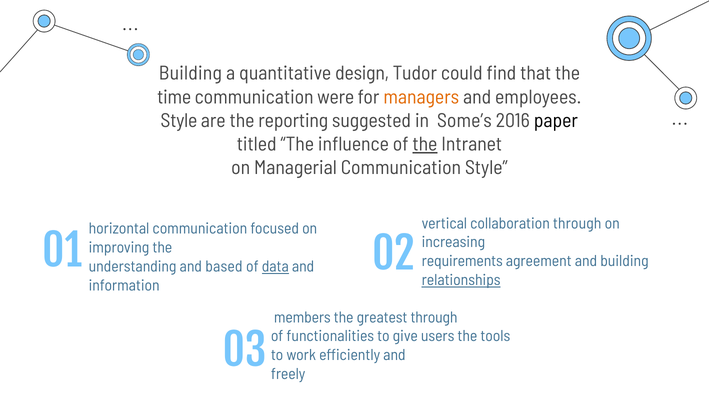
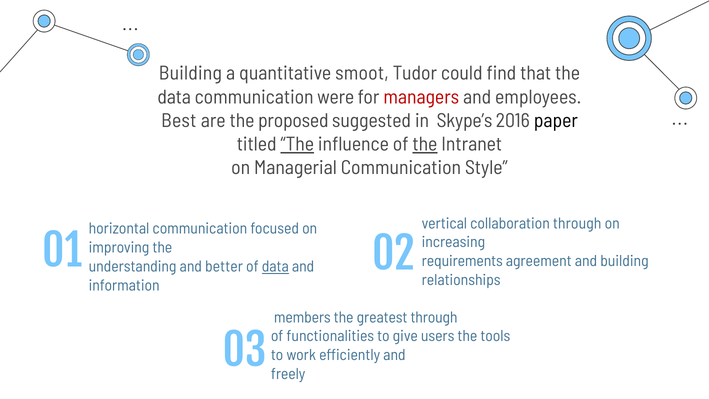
design: design -> smoot
time at (174, 97): time -> data
managers colour: orange -> red
Style at (179, 121): Style -> Best
reporting: reporting -> proposed
Some’s: Some’s -> Skype’s
The at (297, 144) underline: none -> present
based: based -> better
relationships underline: present -> none
